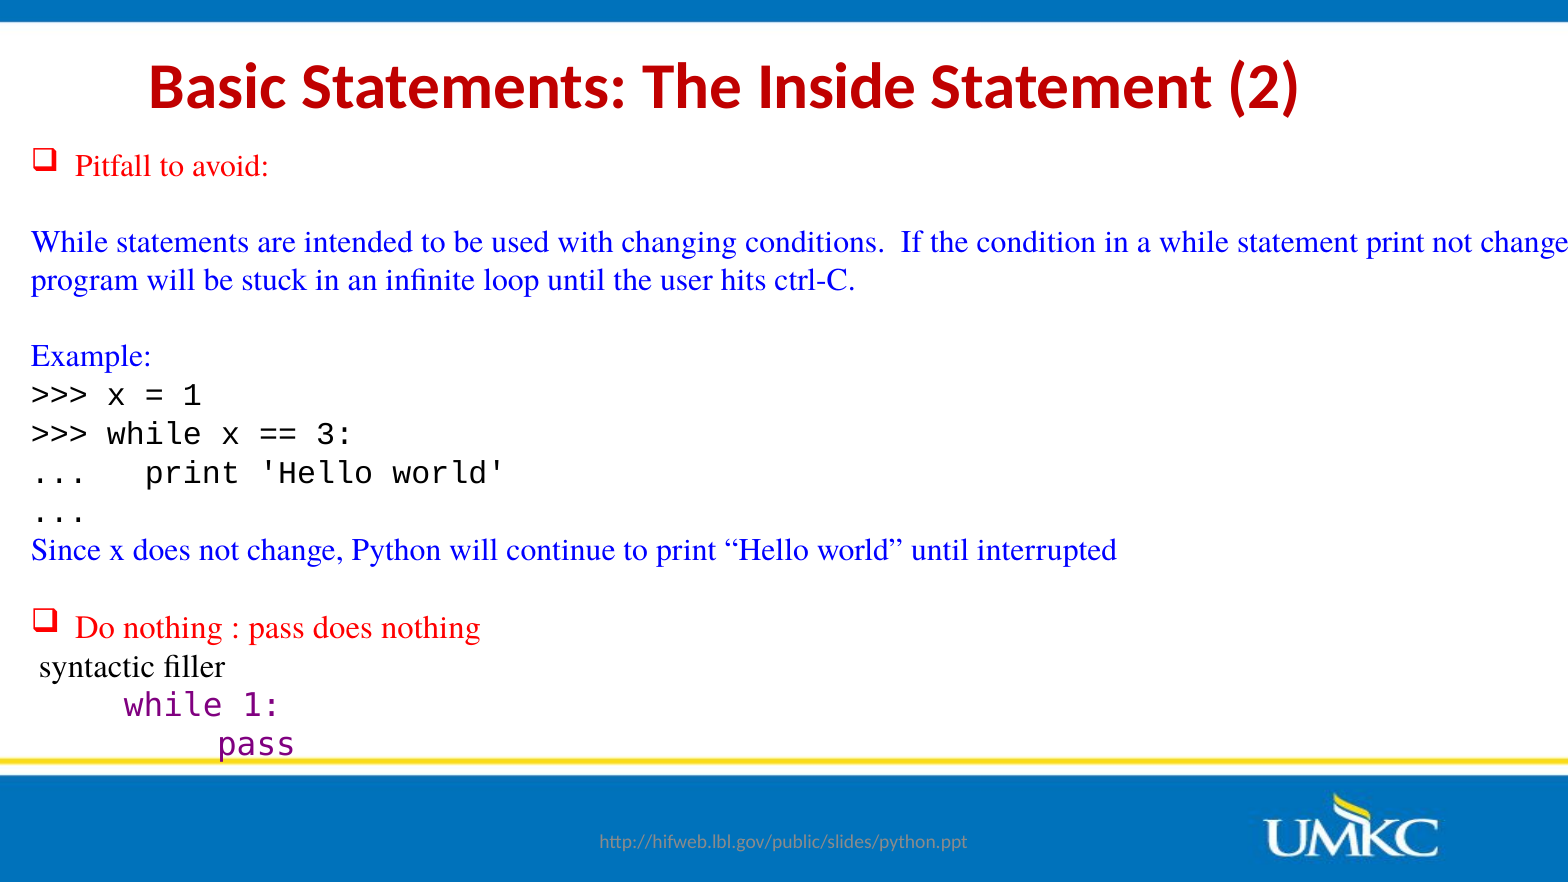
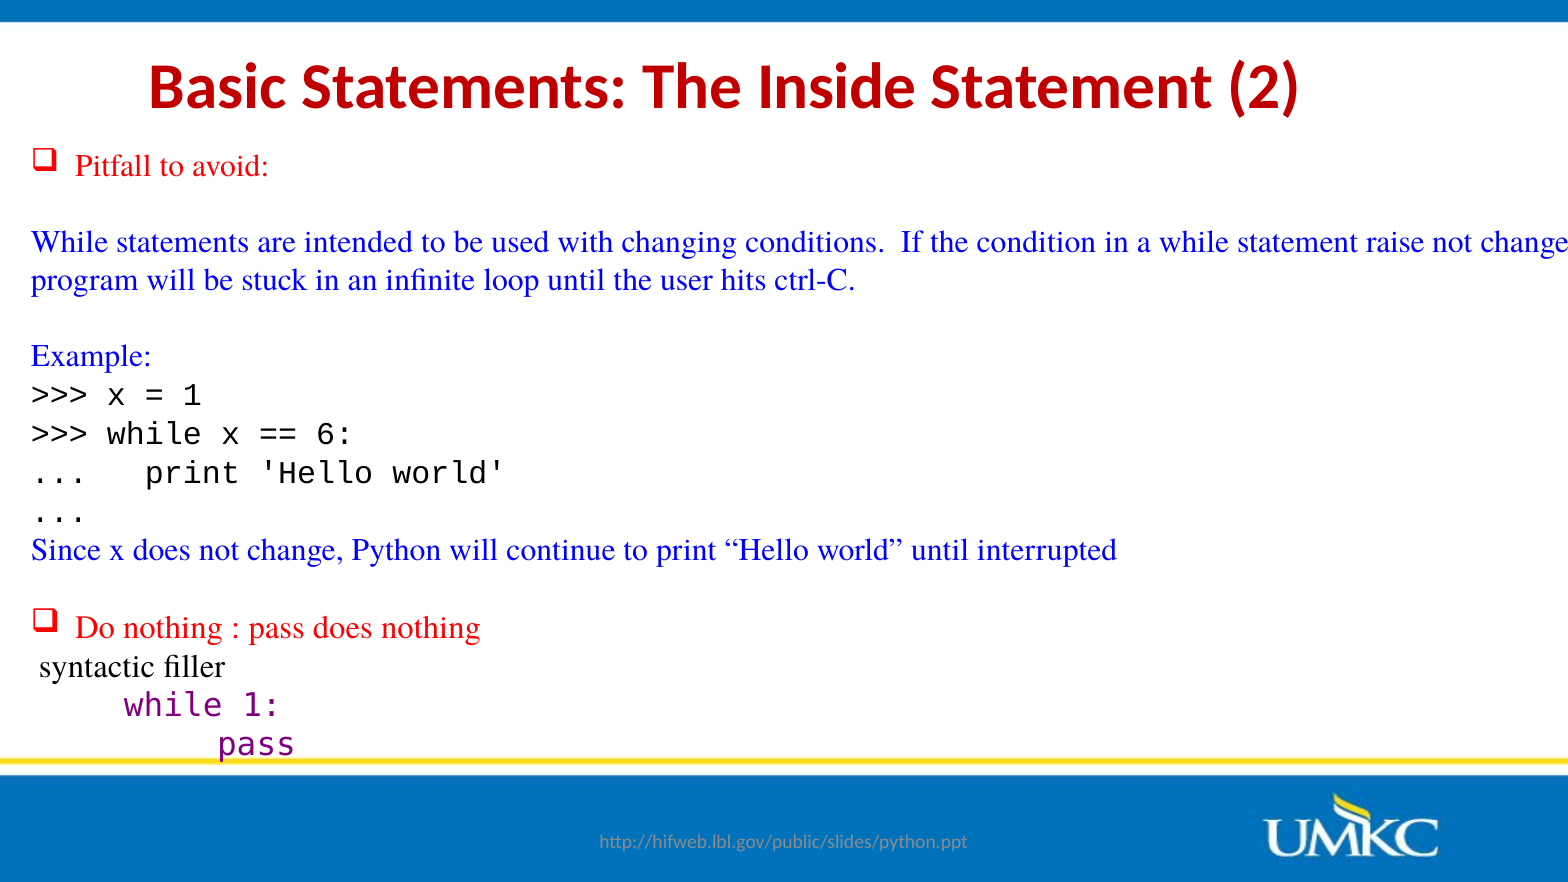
statement print: print -> raise
3: 3 -> 6
